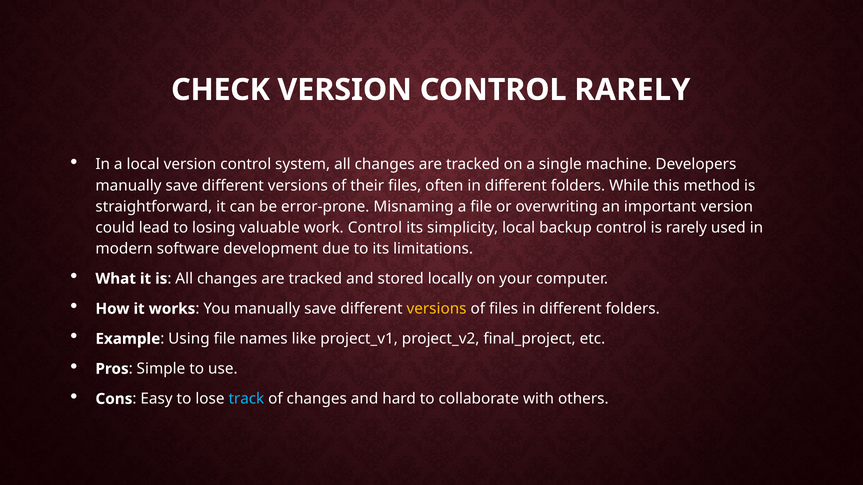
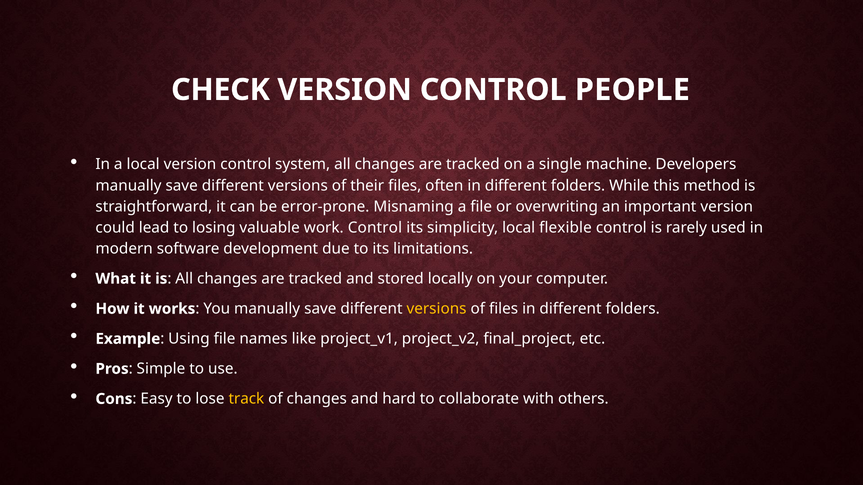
CONTROL RARELY: RARELY -> PEOPLE
backup: backup -> flexible
track colour: light blue -> yellow
